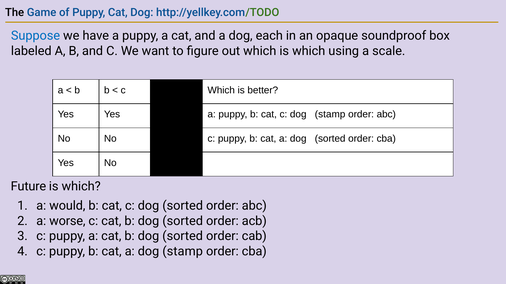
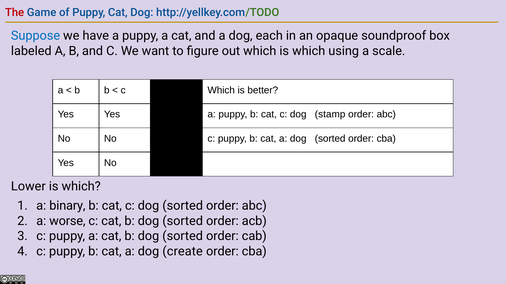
The colour: black -> red
Future: Future -> Lower
would: would -> binary
a dog stamp: stamp -> create
